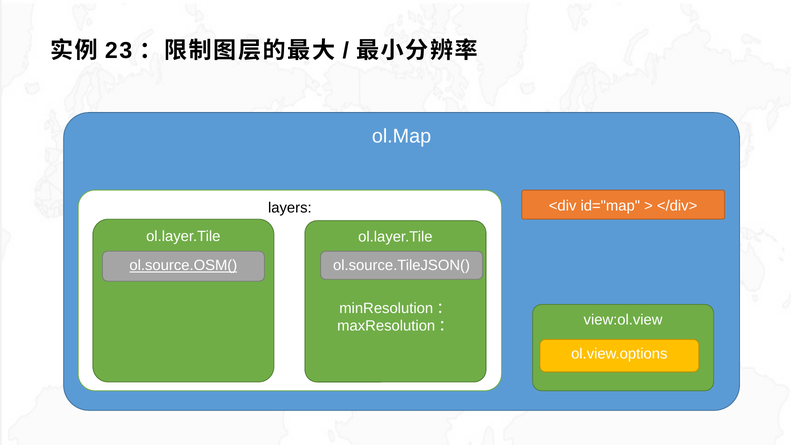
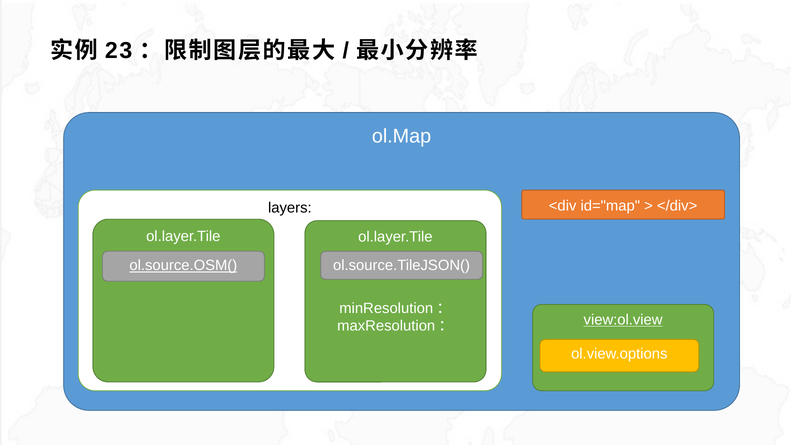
view:ol.view underline: none -> present
